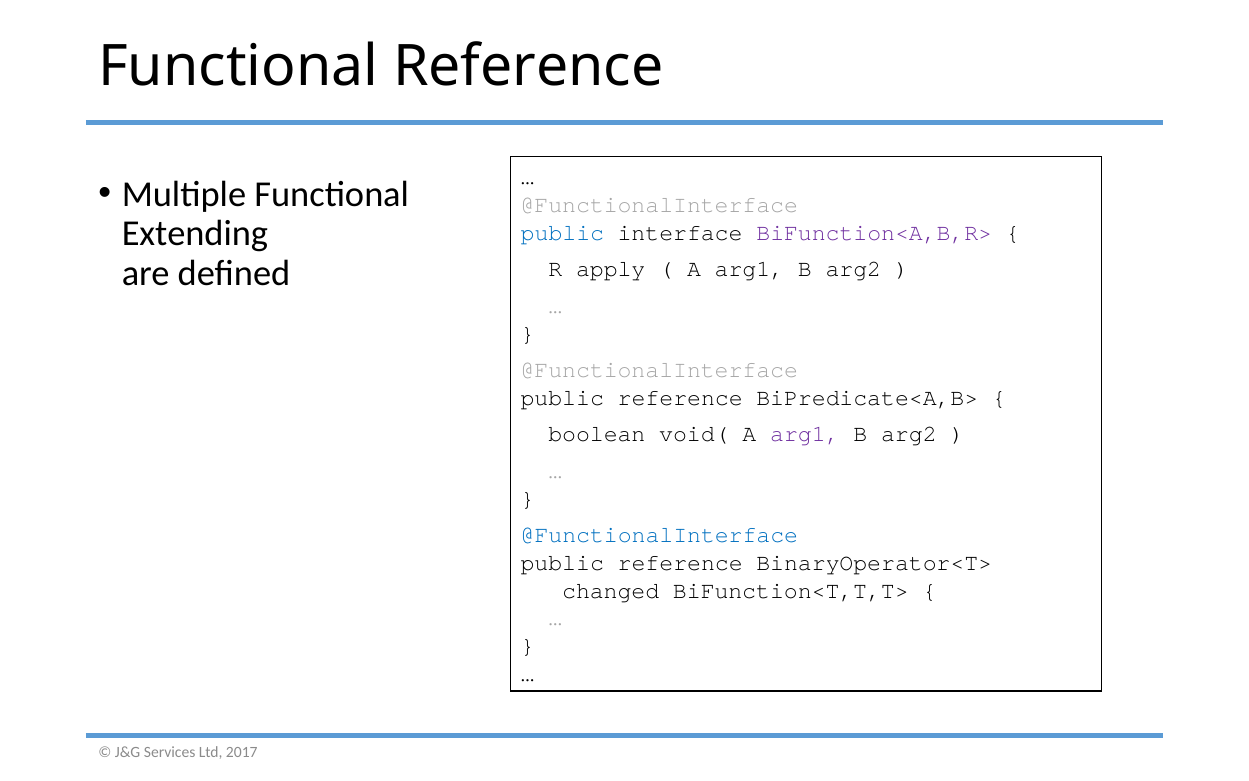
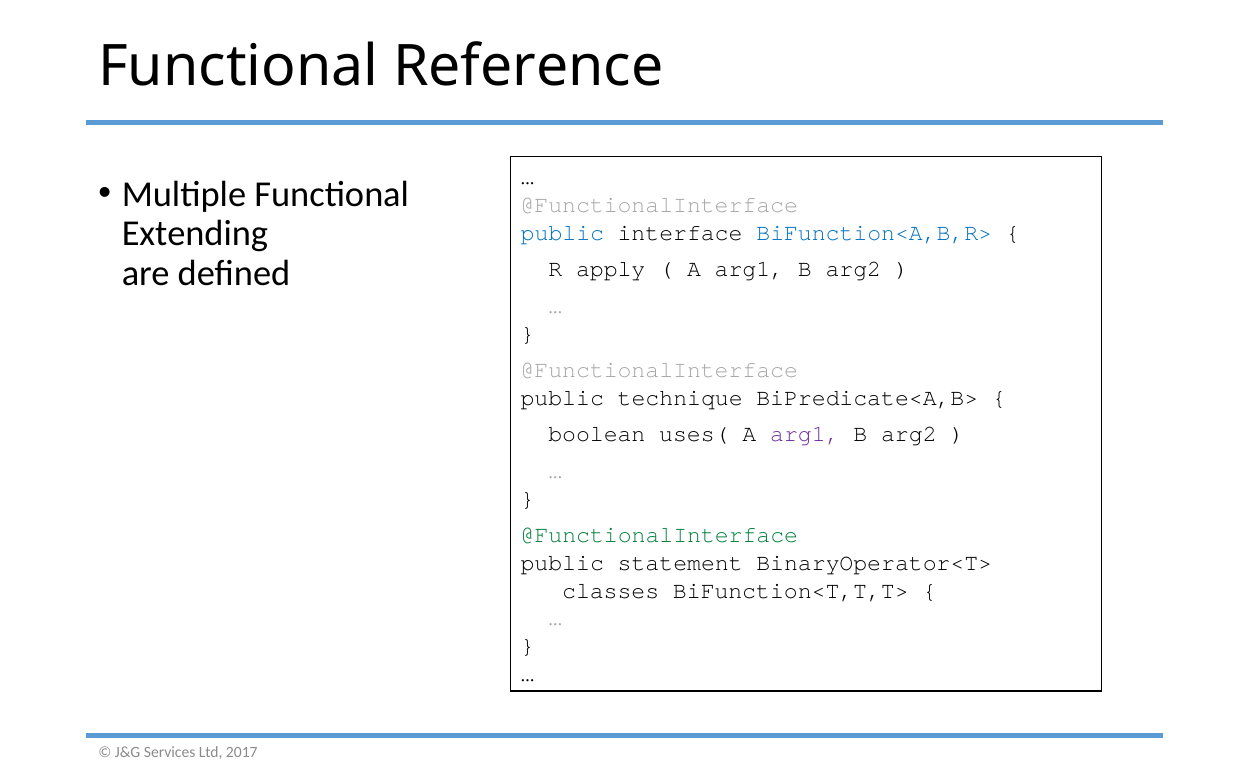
BiFunction<A,B,R> colour: purple -> blue
reference at (680, 397): reference -> technique
void(: void( -> uses(
@FunctionalInterface at (659, 535) colour: blue -> green
reference at (680, 562): reference -> statement
changed: changed -> classes
